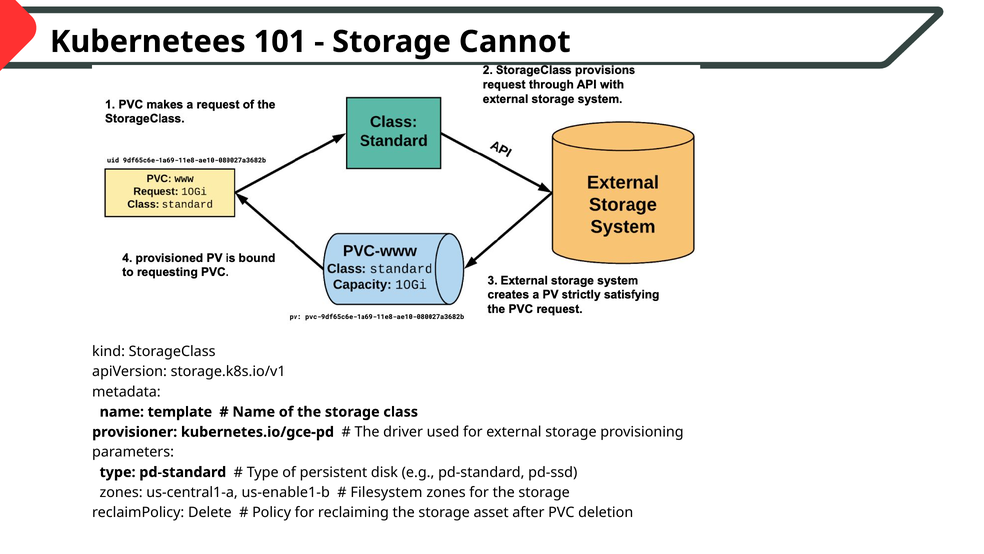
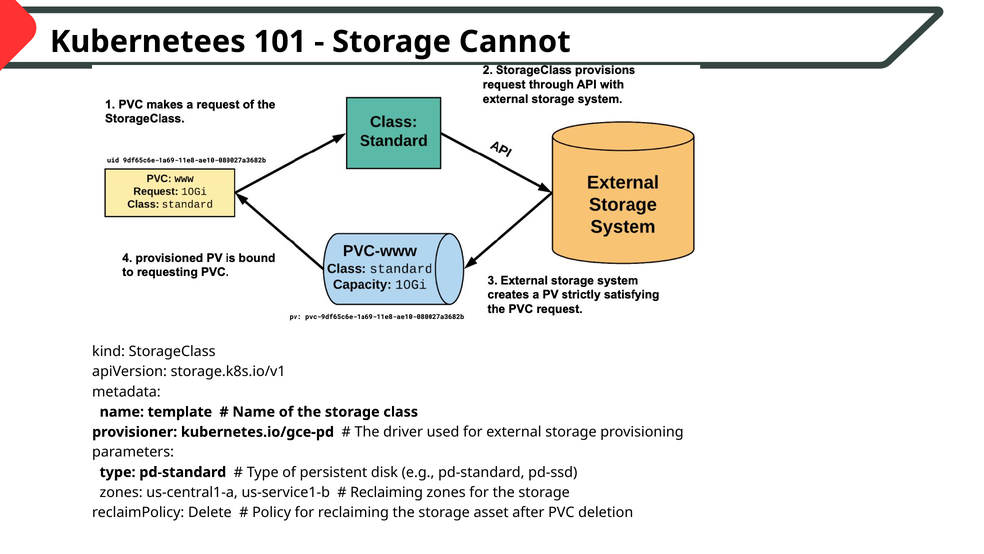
us-enable1-b: us-enable1-b -> us-service1-b
Filesystem at (386, 492): Filesystem -> Reclaiming
